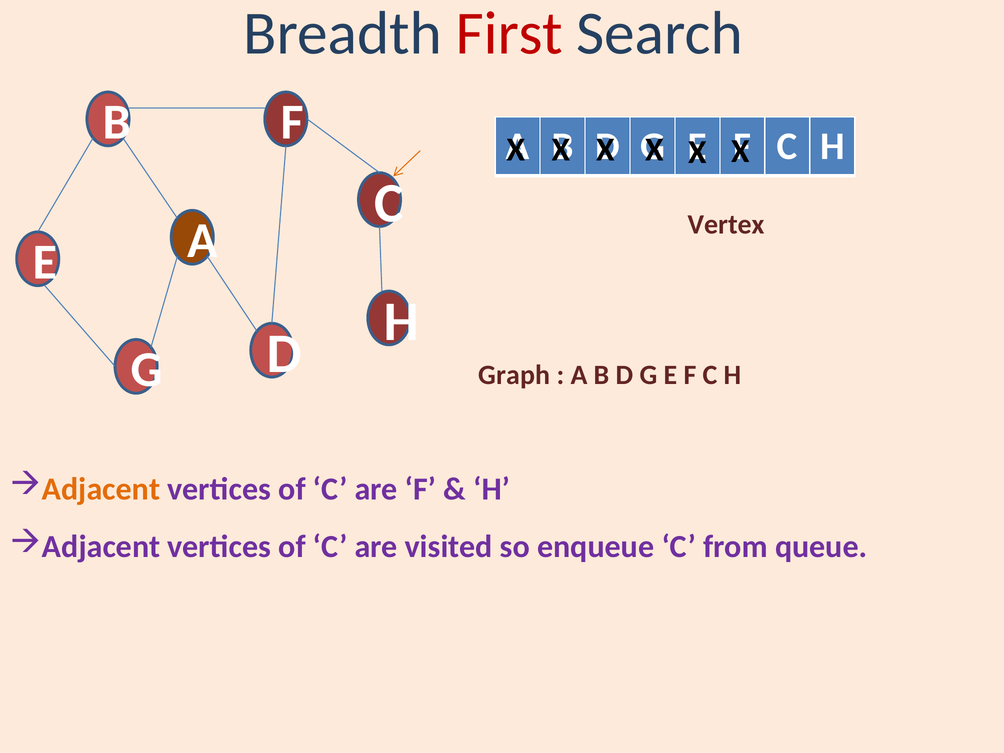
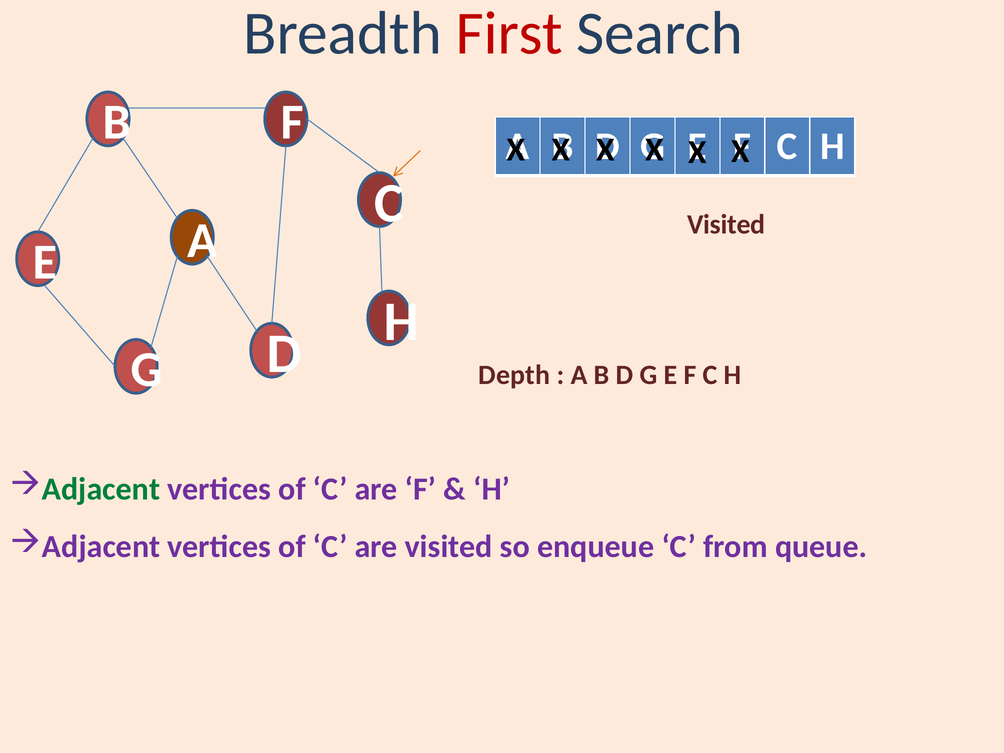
Vertex at (726, 224): Vertex -> Visited
Graph: Graph -> Depth
Adjacent at (101, 489) colour: orange -> green
